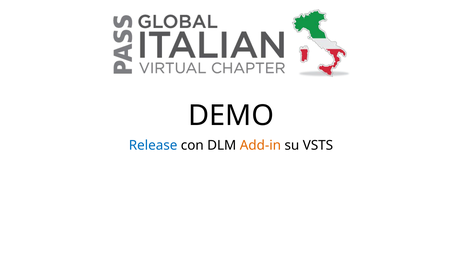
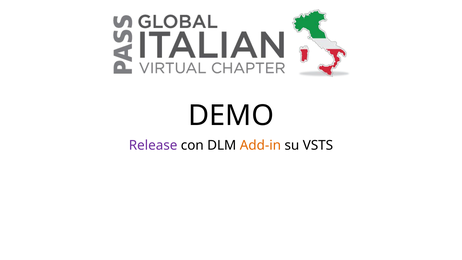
Release colour: blue -> purple
